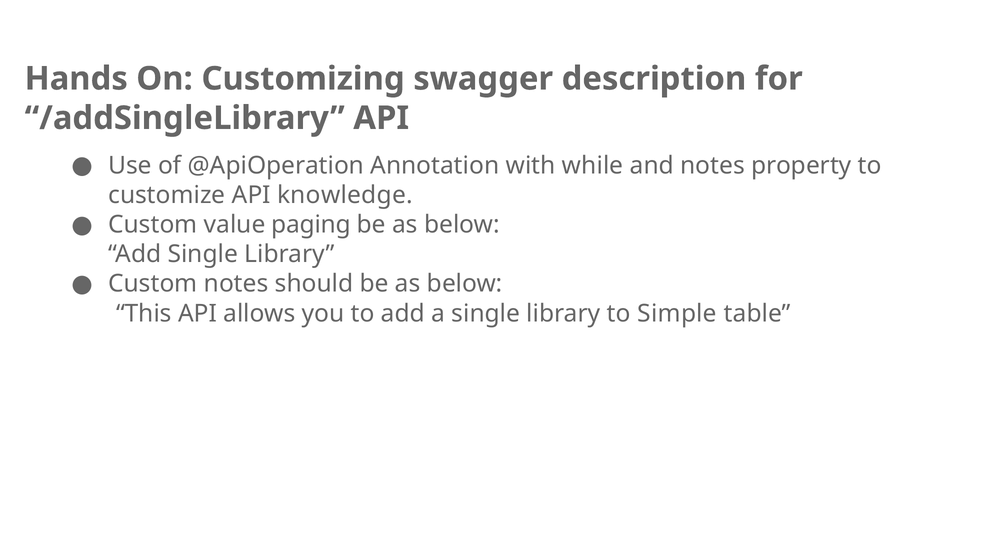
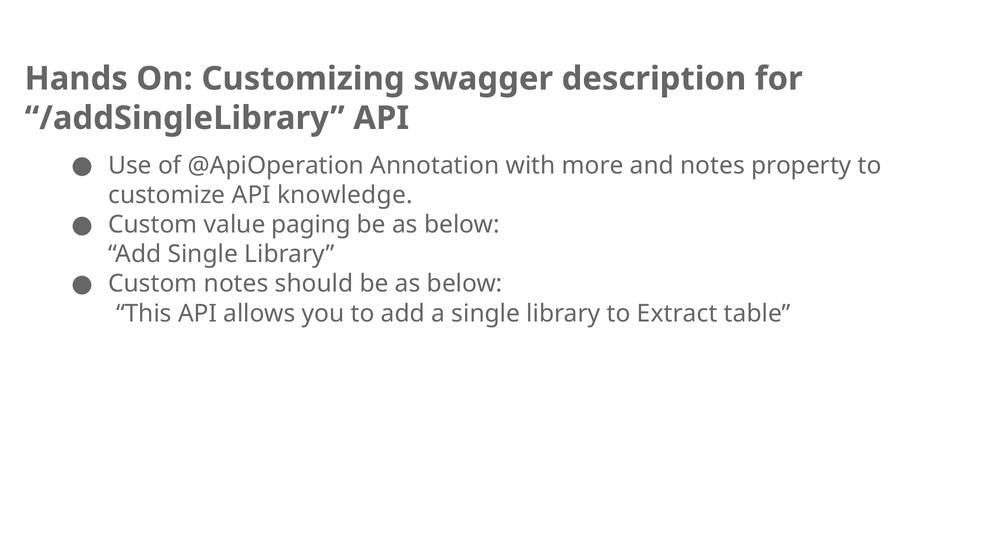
while: while -> more
Simple: Simple -> Extract
